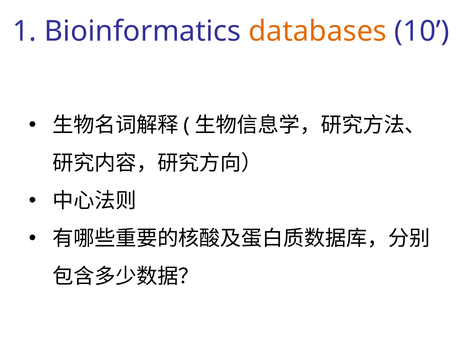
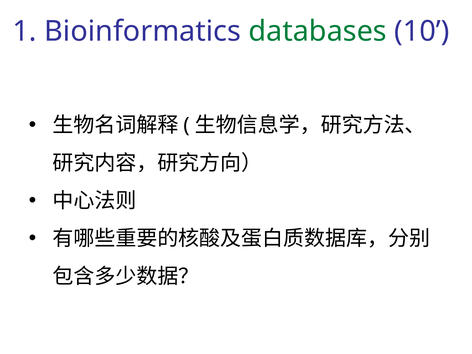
databases colour: orange -> green
